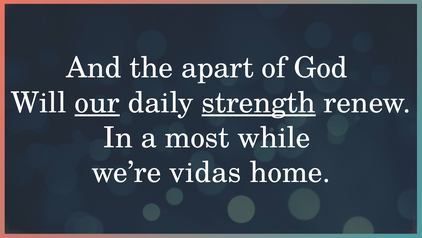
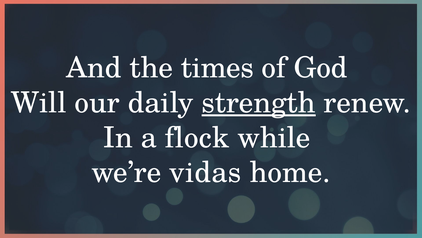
apart: apart -> times
our underline: present -> none
most: most -> flock
